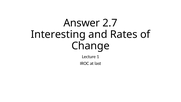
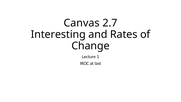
Answer: Answer -> Canvas
